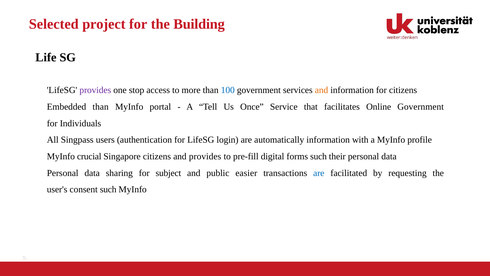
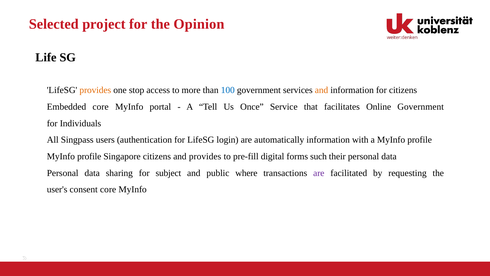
Building: Building -> Opinion
provides at (95, 90) colour: purple -> orange
than at (101, 107): than -> core
crucial at (89, 156): crucial -> profile
easier: easier -> where
are at (319, 173) colour: blue -> purple
consent such: such -> core
